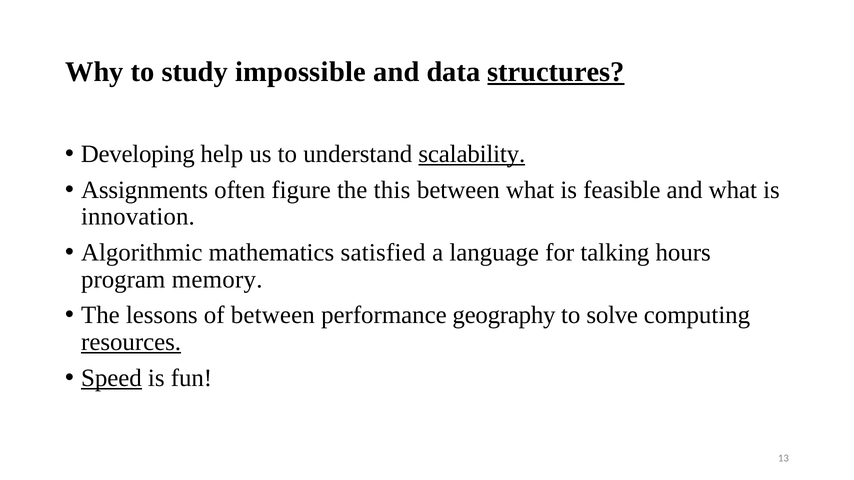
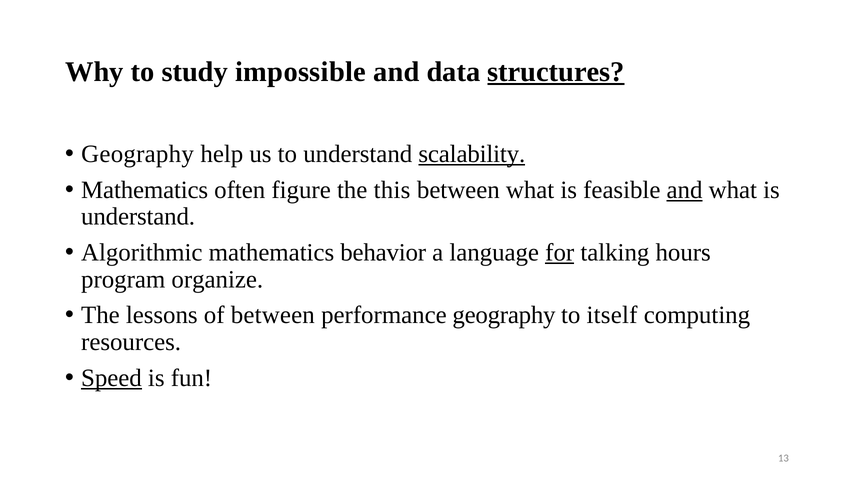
Developing at (138, 154): Developing -> Geography
Assignments at (145, 190): Assignments -> Mathematics
and at (685, 190) underline: none -> present
innovation at (138, 217): innovation -> understand
satisfied: satisfied -> behavior
for underline: none -> present
memory: memory -> organize
solve: solve -> itself
resources underline: present -> none
